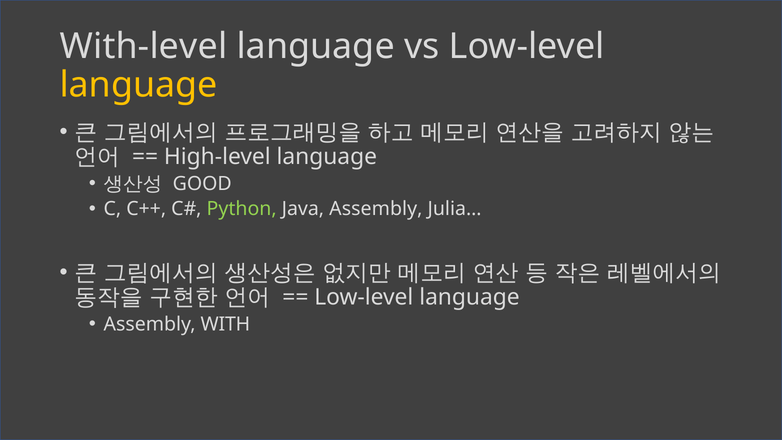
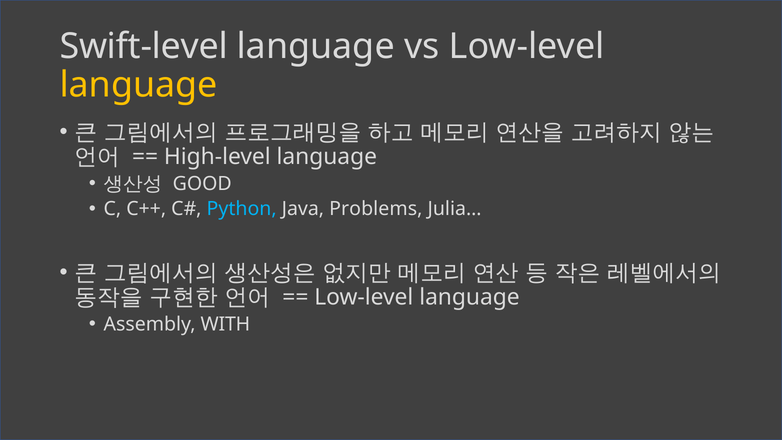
With-level: With-level -> Swift-level
Python colour: light green -> light blue
Java Assembly: Assembly -> Problems
